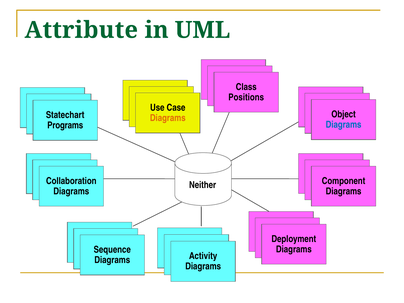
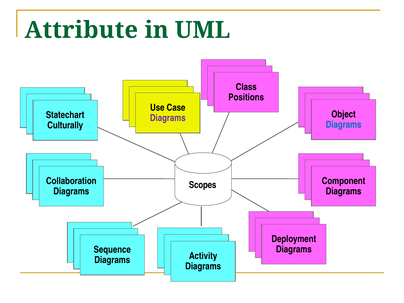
Diagrams at (168, 118) colour: orange -> purple
Programs: Programs -> Culturally
Neither: Neither -> Scopes
